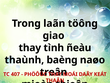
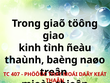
laãn: laãn -> giaõ
thay at (30, 48): thay -> kinh
